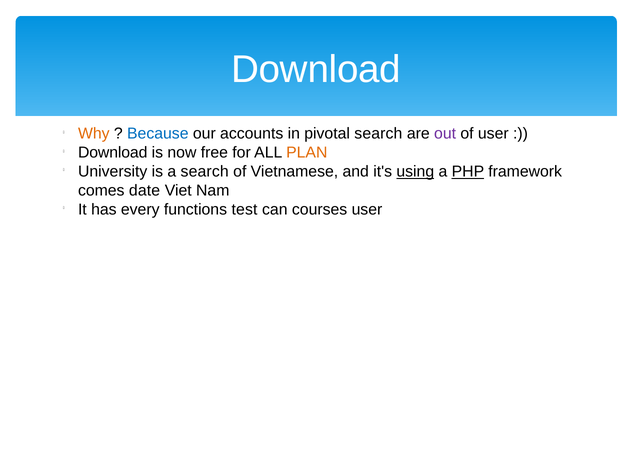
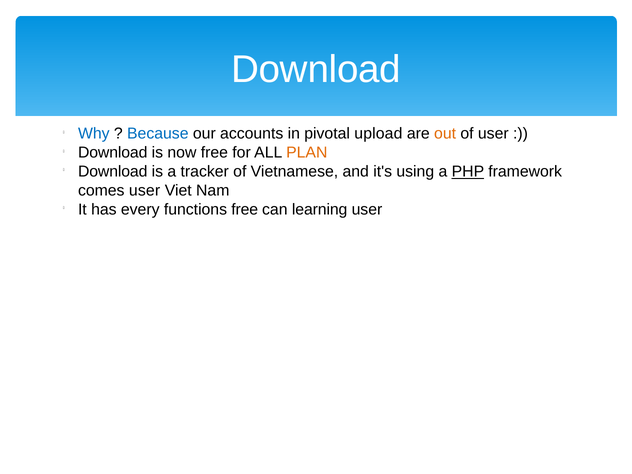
Why colour: orange -> blue
pivotal search: search -> upload
out colour: purple -> orange
University at (113, 172): University -> Download
a search: search -> tracker
using underline: present -> none
comes date: date -> user
functions test: test -> free
courses: courses -> learning
